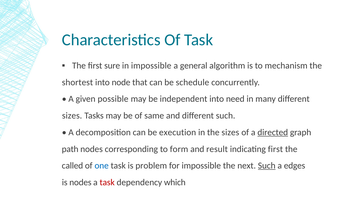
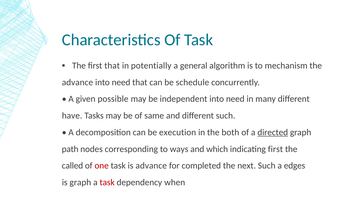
first sure: sure -> that
in impossible: impossible -> potentially
shortest at (77, 82): shortest -> advance
node at (121, 82): node -> need
sizes at (72, 116): sizes -> have
the sizes: sizes -> both
form: form -> ways
result: result -> which
one colour: blue -> red
is problem: problem -> advance
for impossible: impossible -> completed
Such at (267, 165) underline: present -> none
is nodes: nodes -> graph
which: which -> when
